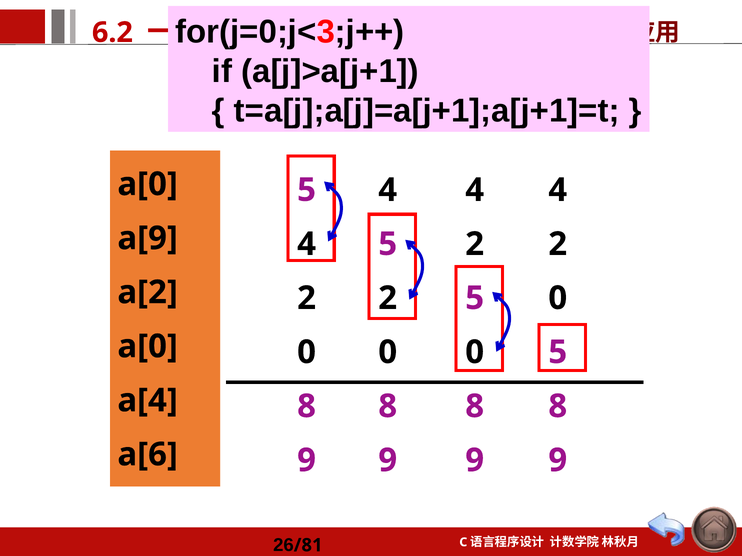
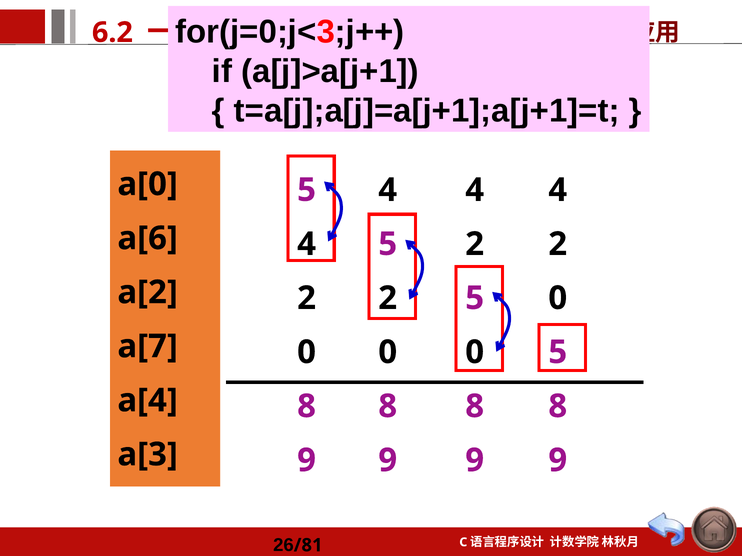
a[9: a[9 -> a[6
a[0 at (148, 347): a[0 -> a[7
a[6: a[6 -> a[3
